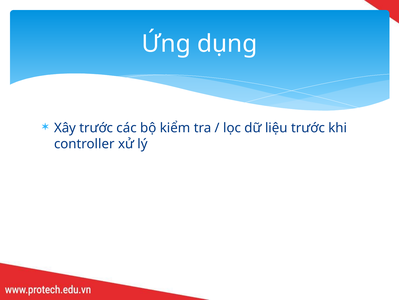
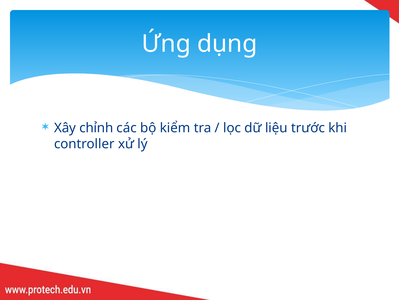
Xây trước: trước -> chỉnh
